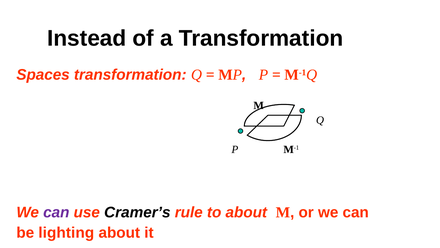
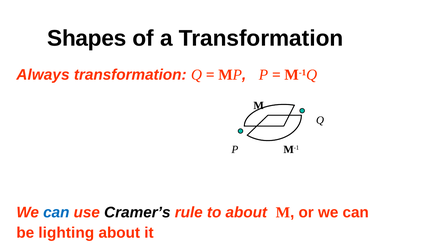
Instead: Instead -> Shapes
Spaces: Spaces -> Always
can at (56, 212) colour: purple -> blue
